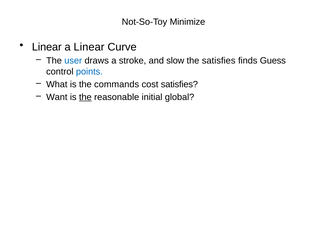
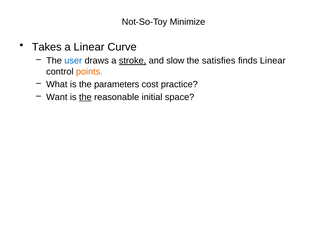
Linear at (47, 47): Linear -> Takes
stroke underline: none -> present
finds Guess: Guess -> Linear
points colour: blue -> orange
commands: commands -> parameters
cost satisfies: satisfies -> practice
global: global -> space
